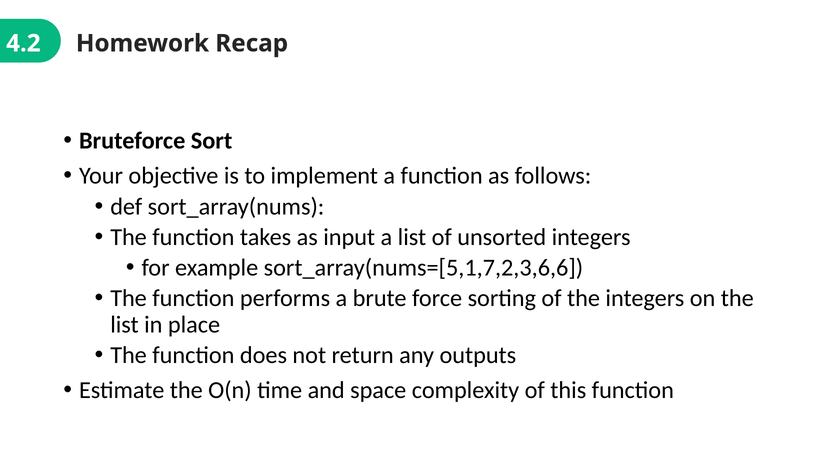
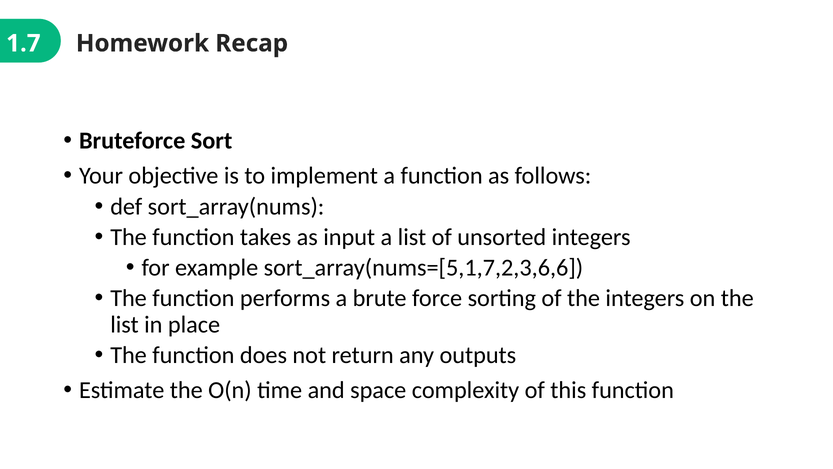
4.2: 4.2 -> 1.7
